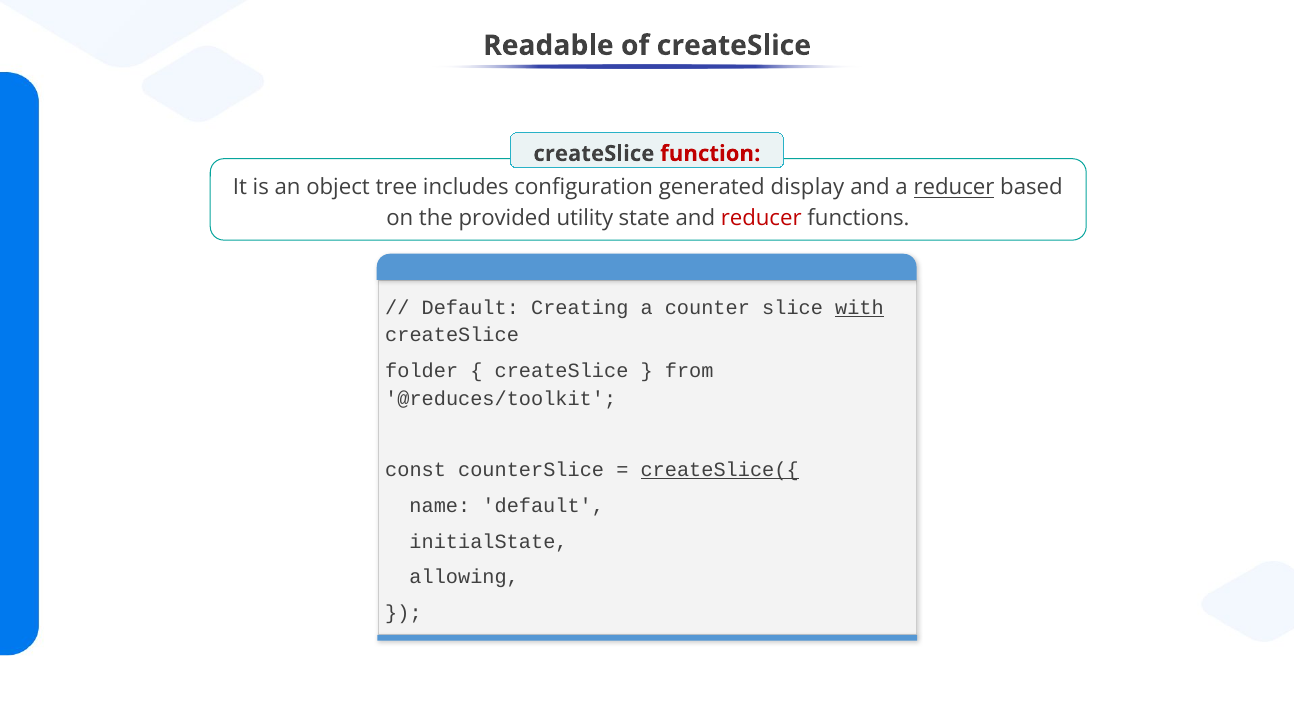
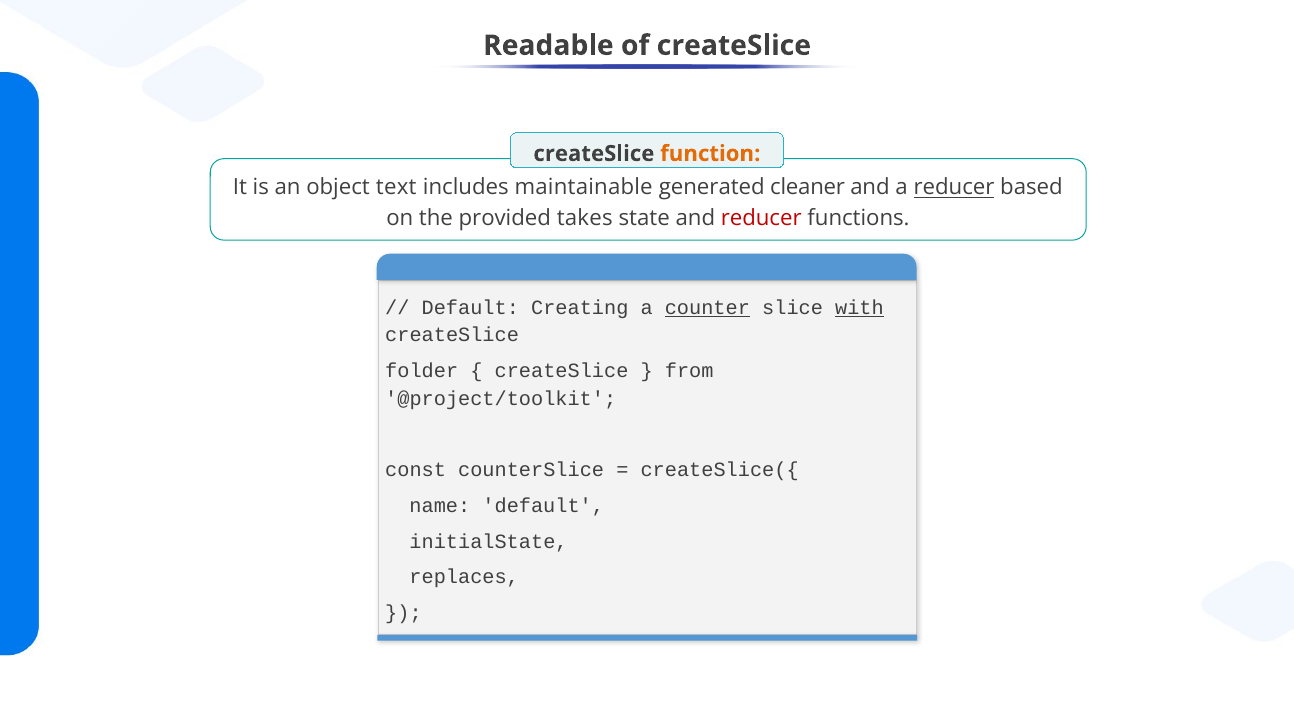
function colour: red -> orange
tree: tree -> text
configuration: configuration -> maintainable
display: display -> cleaner
utility: utility -> takes
counter underline: none -> present
@reduces/toolkit: @reduces/toolkit -> @project/toolkit
createSlice({ underline: present -> none
allowing: allowing -> replaces
